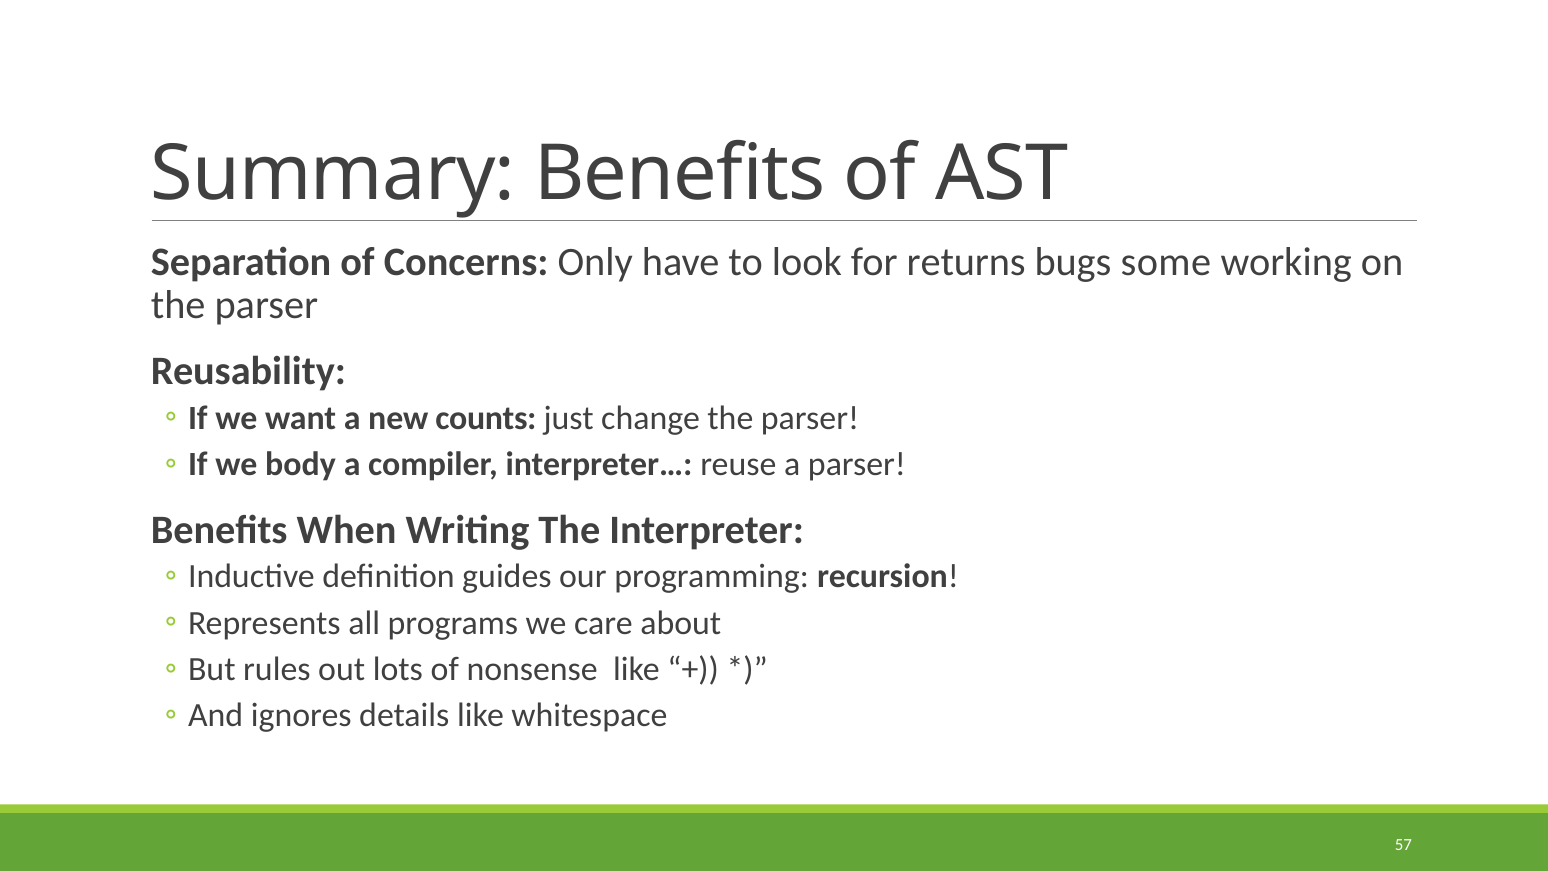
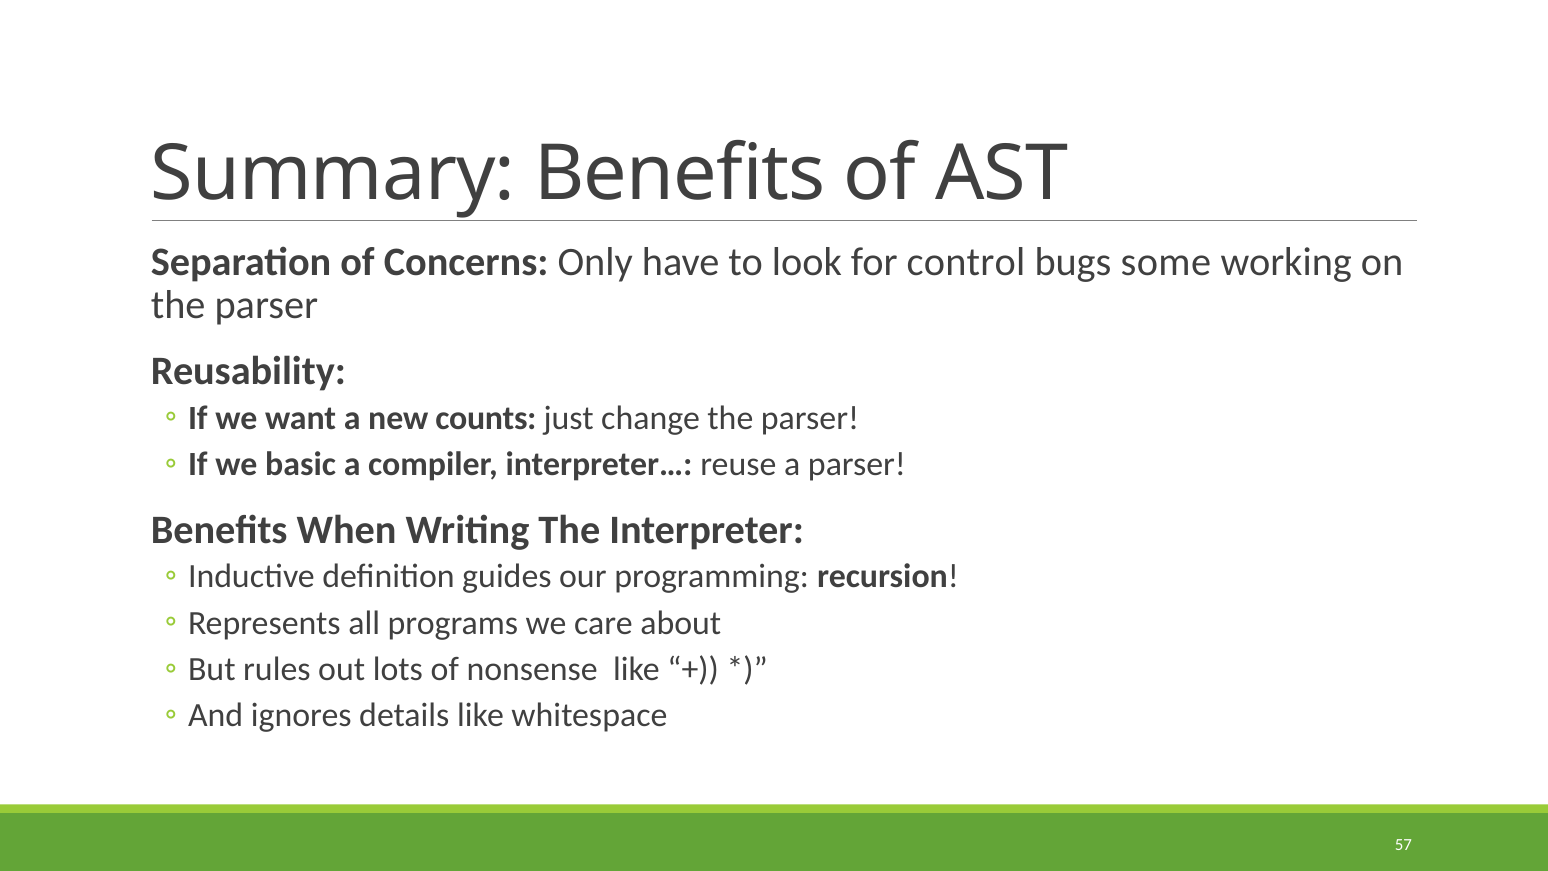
returns: returns -> control
body: body -> basic
